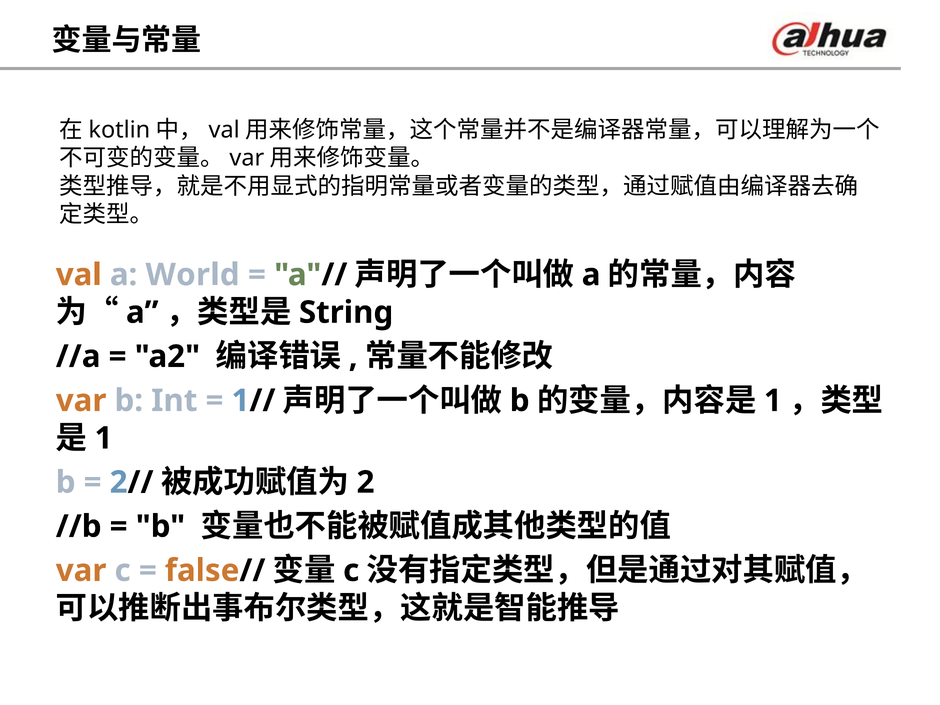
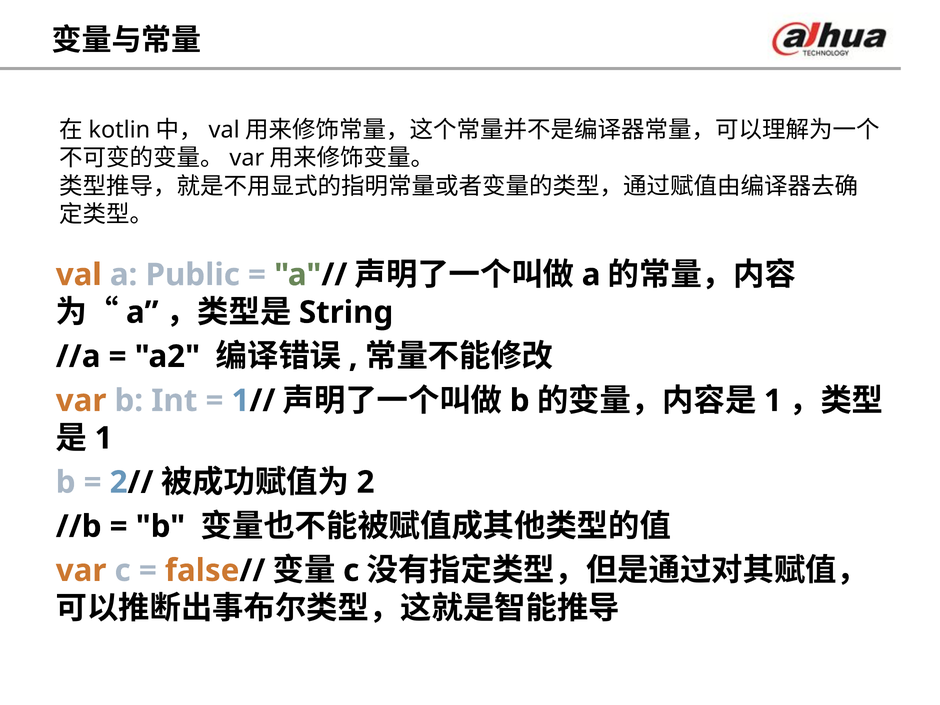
World: World -> Public
